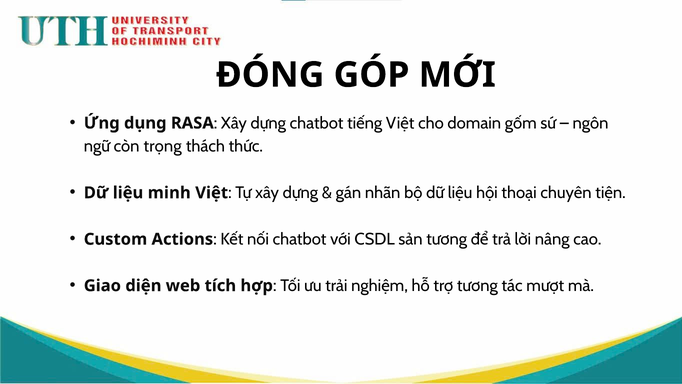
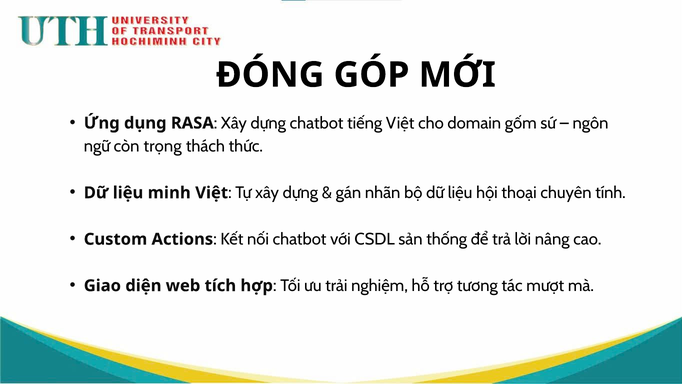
tiện: tiện -> tính
sản tương: tương -> thống
